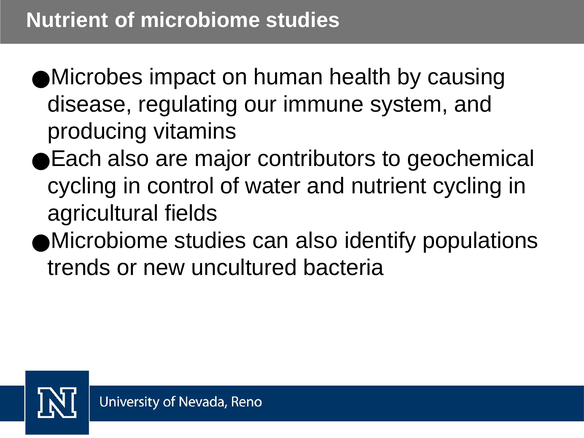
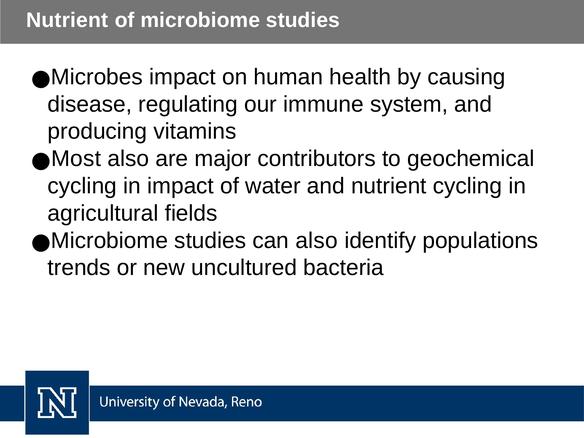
Each: Each -> Most
in control: control -> impact
